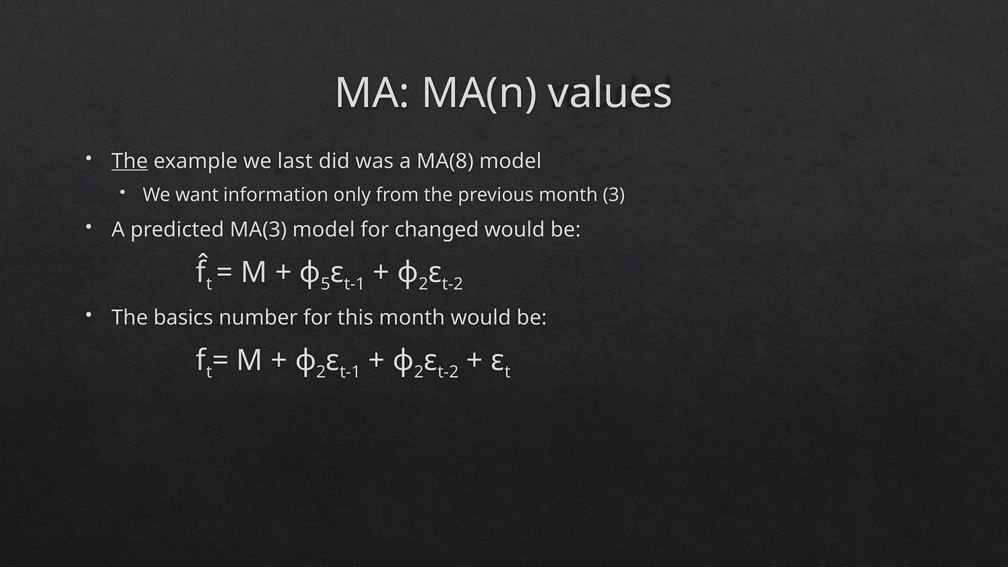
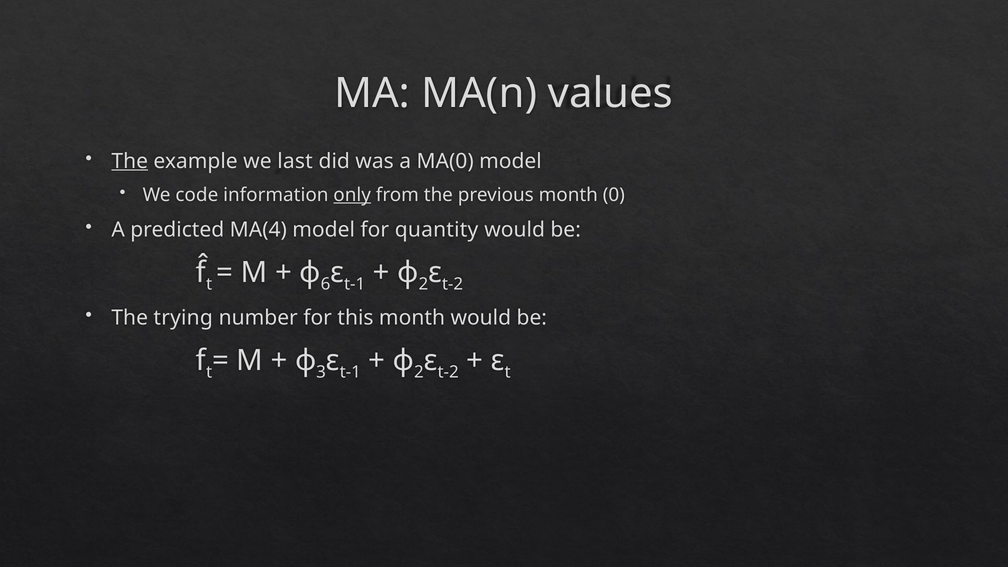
MA(8: MA(8 -> MA(0
want: want -> code
only underline: none -> present
3: 3 -> 0
MA(3: MA(3 -> MA(4
changed: changed -> quantity
5: 5 -> 6
basics: basics -> trying
2 at (321, 372): 2 -> 3
